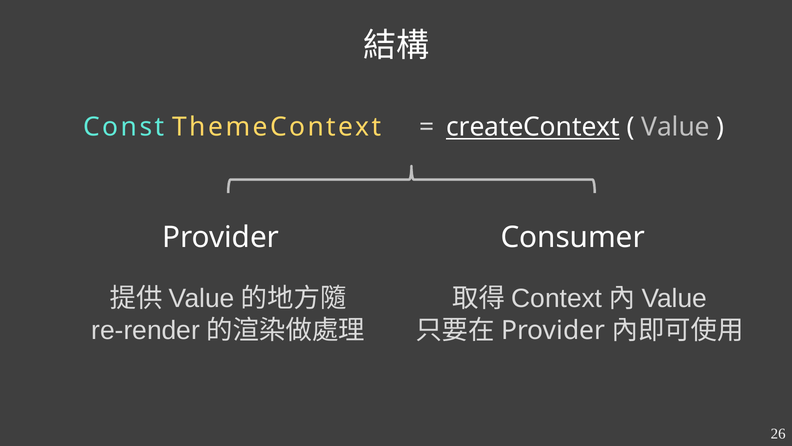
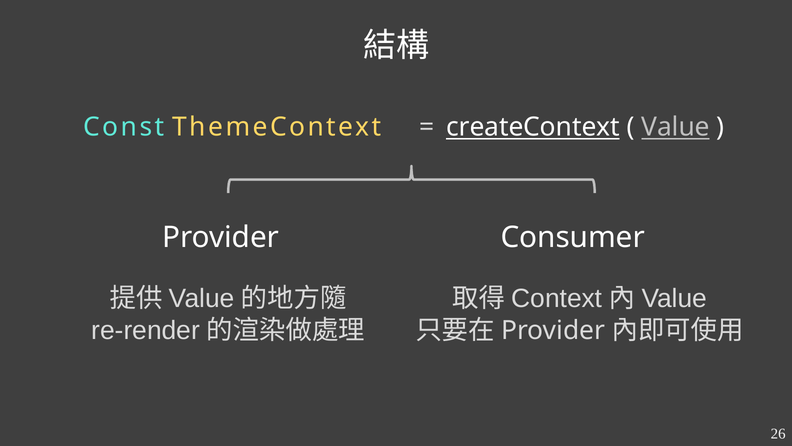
Value at (676, 127) underline: none -> present
